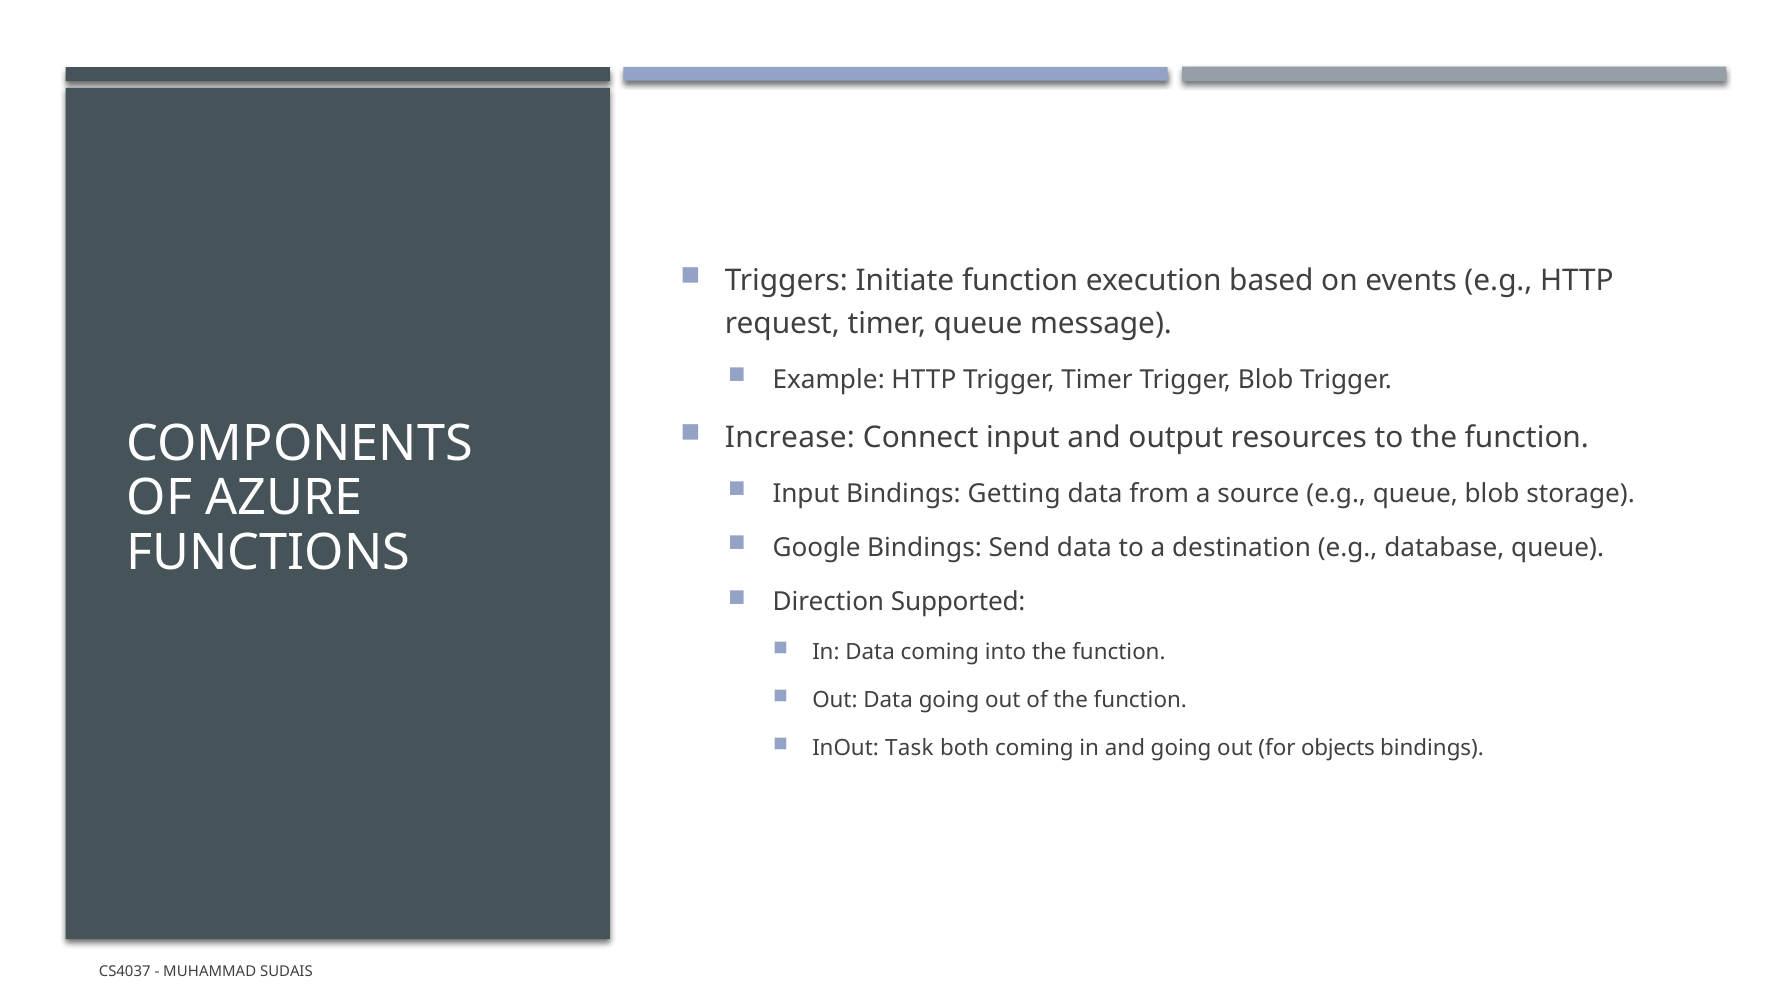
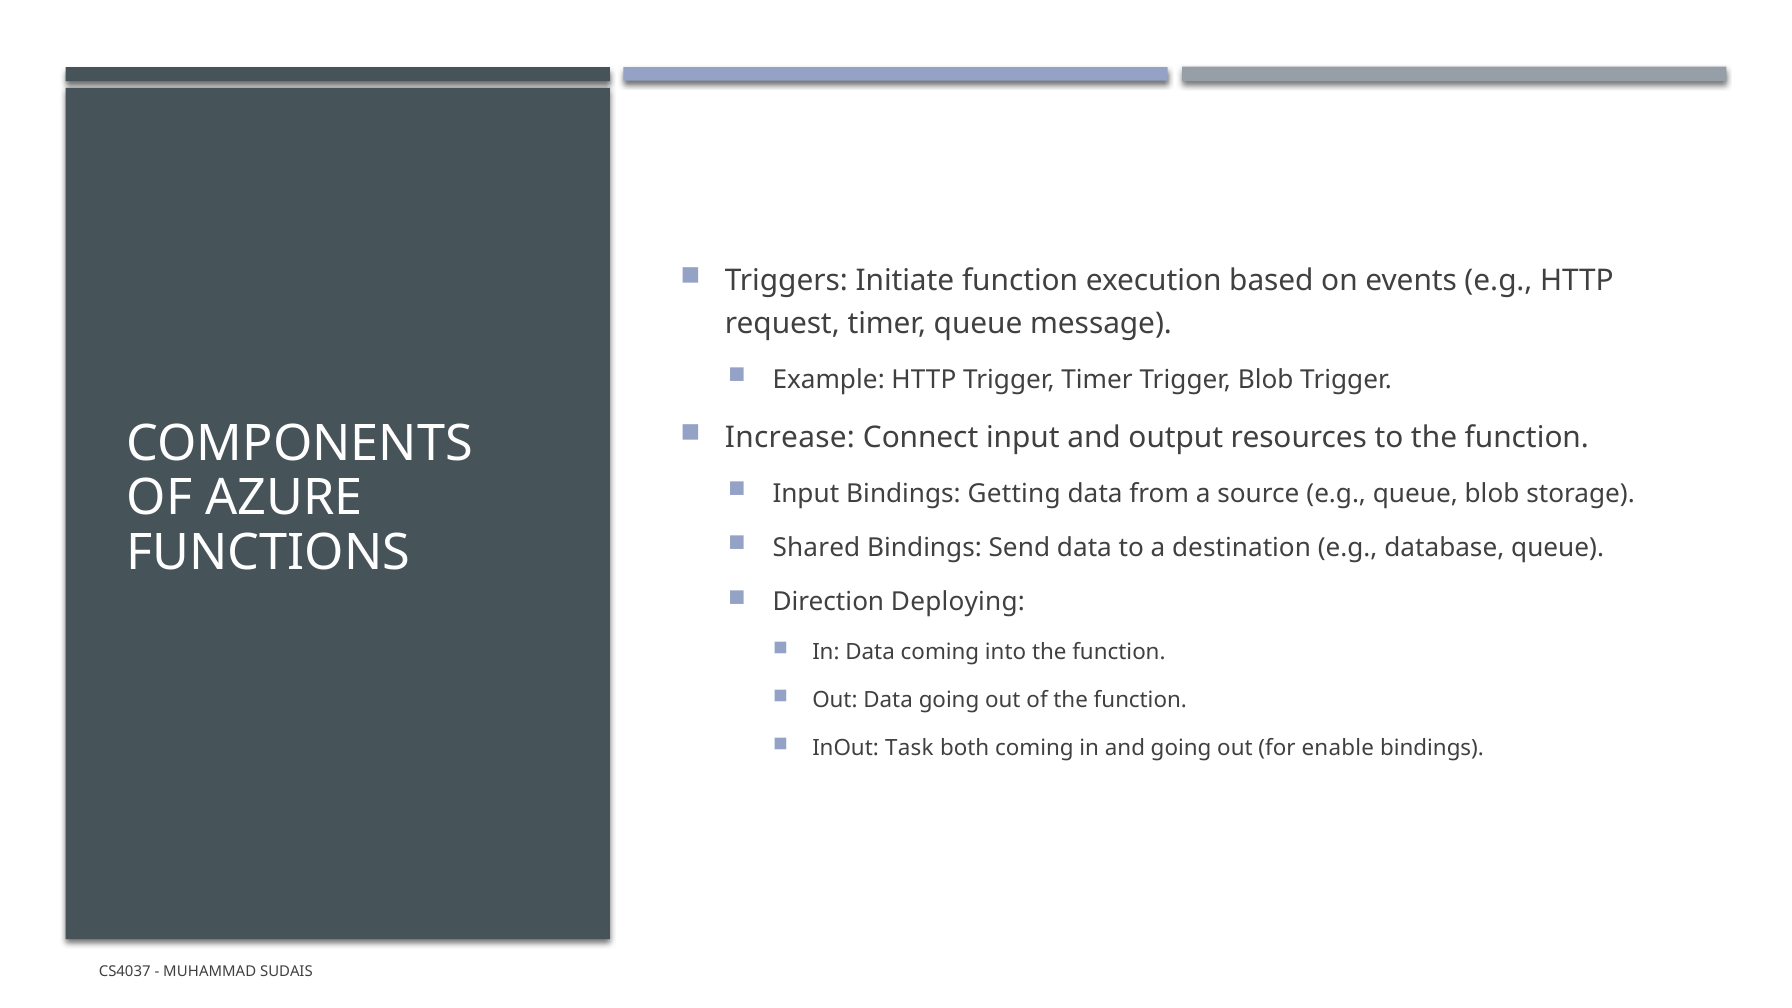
Google: Google -> Shared
Supported: Supported -> Deploying
objects: objects -> enable
